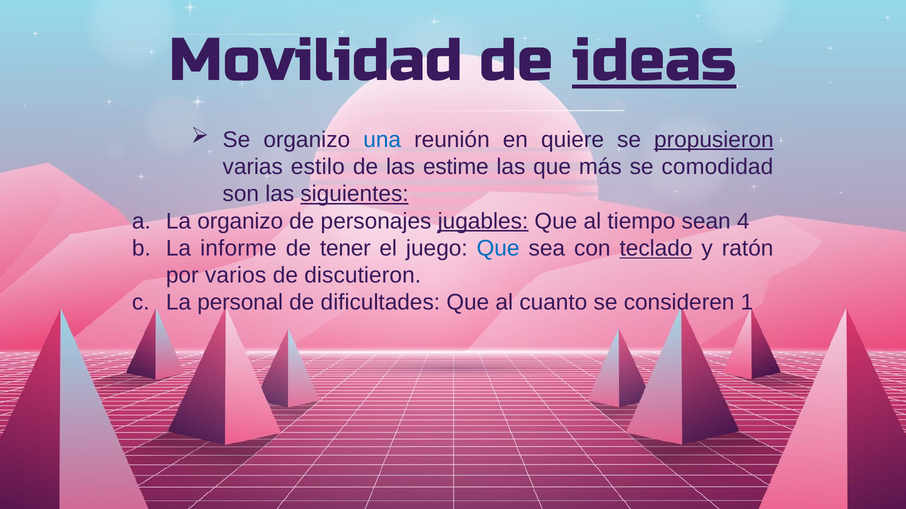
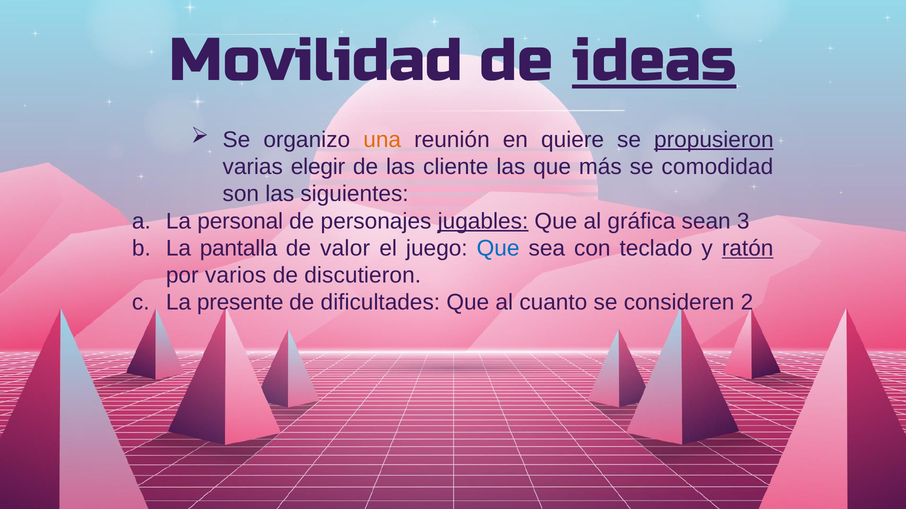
una colour: blue -> orange
estilo: estilo -> elegir
estime: estime -> cliente
siguientes underline: present -> none
La organizo: organizo -> personal
tiempo: tiempo -> gráfica
4: 4 -> 3
informe: informe -> pantalla
tener: tener -> valor
teclado underline: present -> none
ratón underline: none -> present
personal: personal -> presente
1: 1 -> 2
